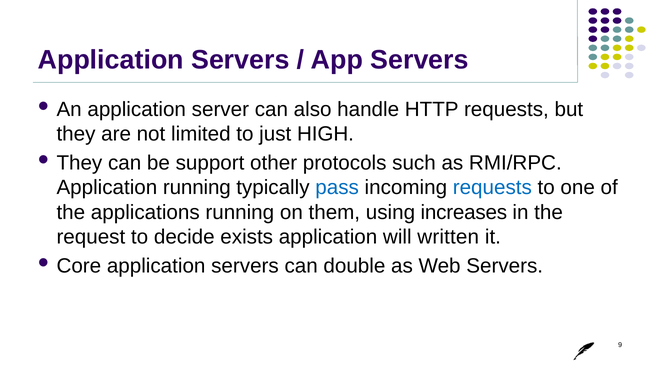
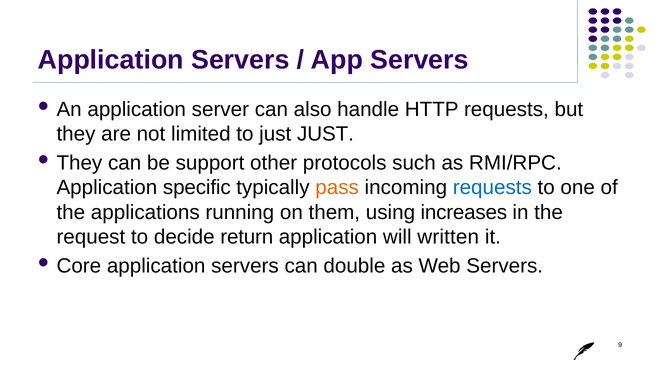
just HIGH: HIGH -> JUST
Application running: running -> specific
pass colour: blue -> orange
exists: exists -> return
